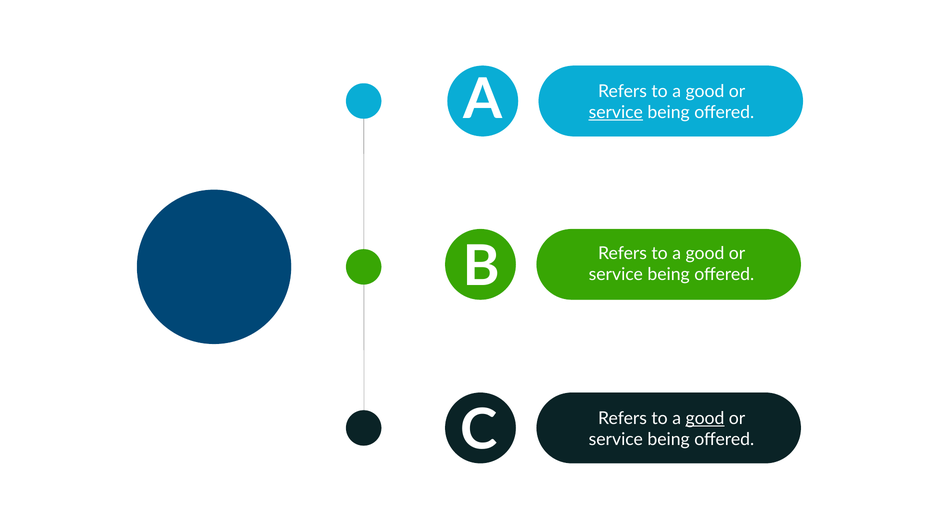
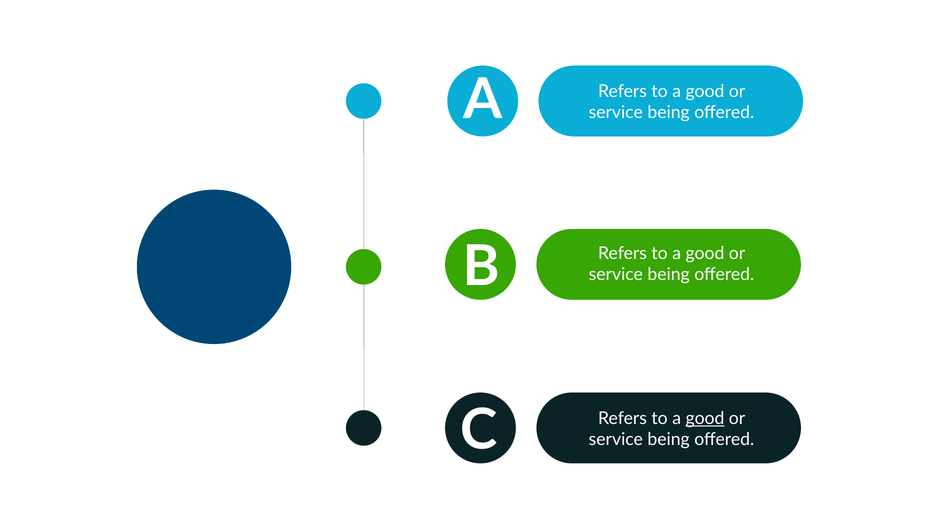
service at (616, 112) underline: present -> none
